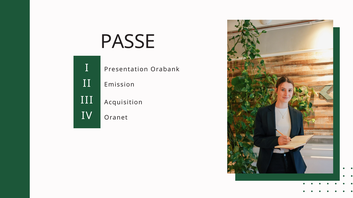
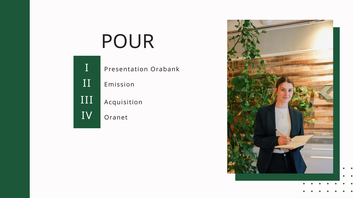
PASSE: PASSE -> POUR
